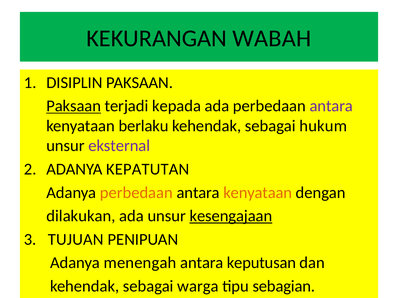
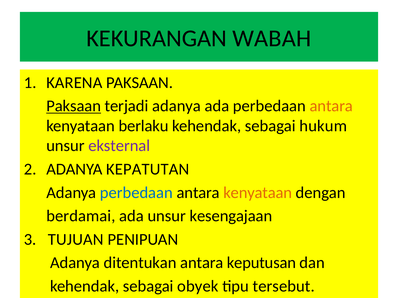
DISIPLIN: DISIPLIN -> KARENA
terjadi kepada: kepada -> adanya
antara at (331, 106) colour: purple -> orange
perbedaan at (136, 193) colour: orange -> blue
dilakukan: dilakukan -> berdamai
kesengajaan underline: present -> none
menengah: menengah -> ditentukan
warga: warga -> obyek
sebagian: sebagian -> tersebut
